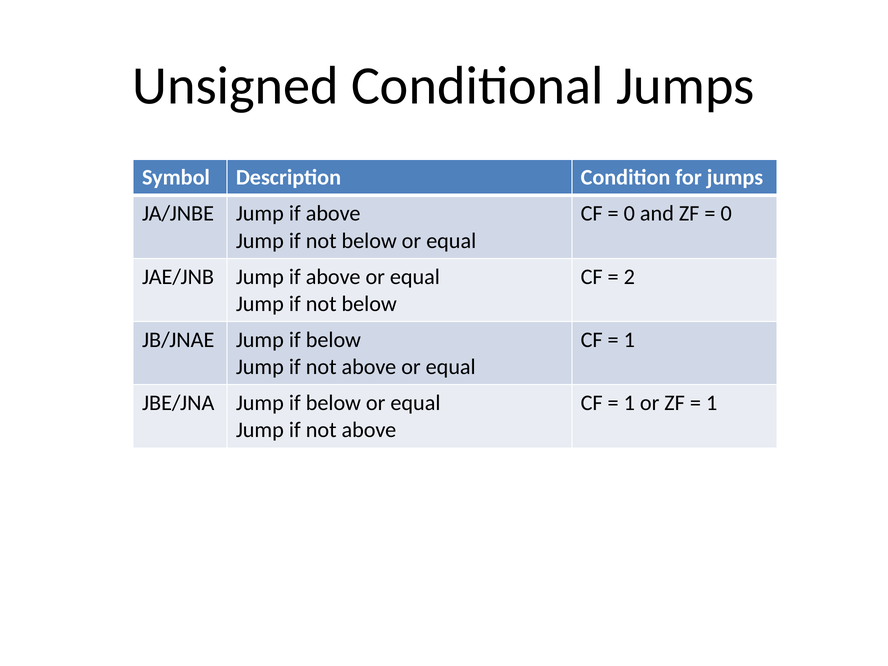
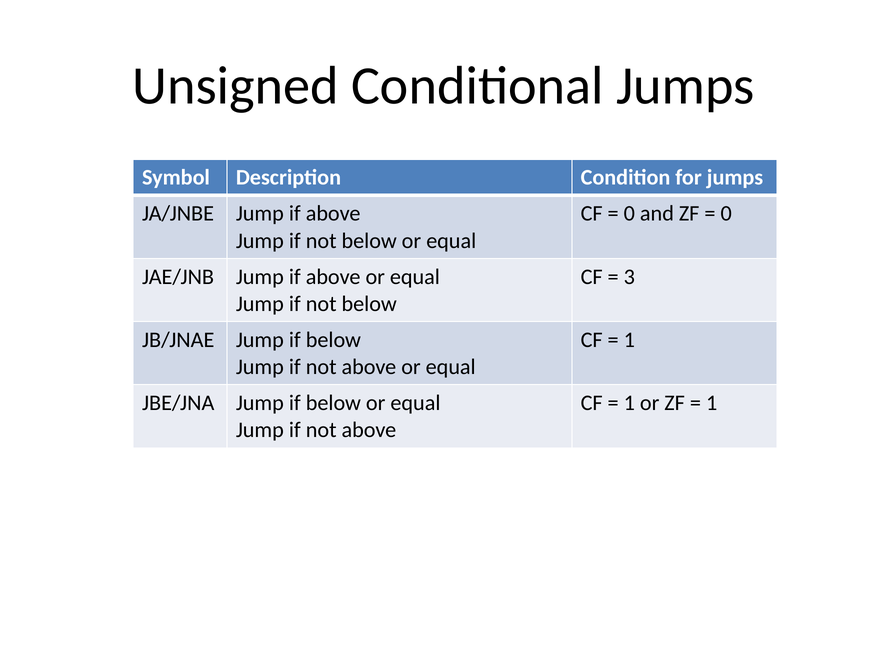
2: 2 -> 3
